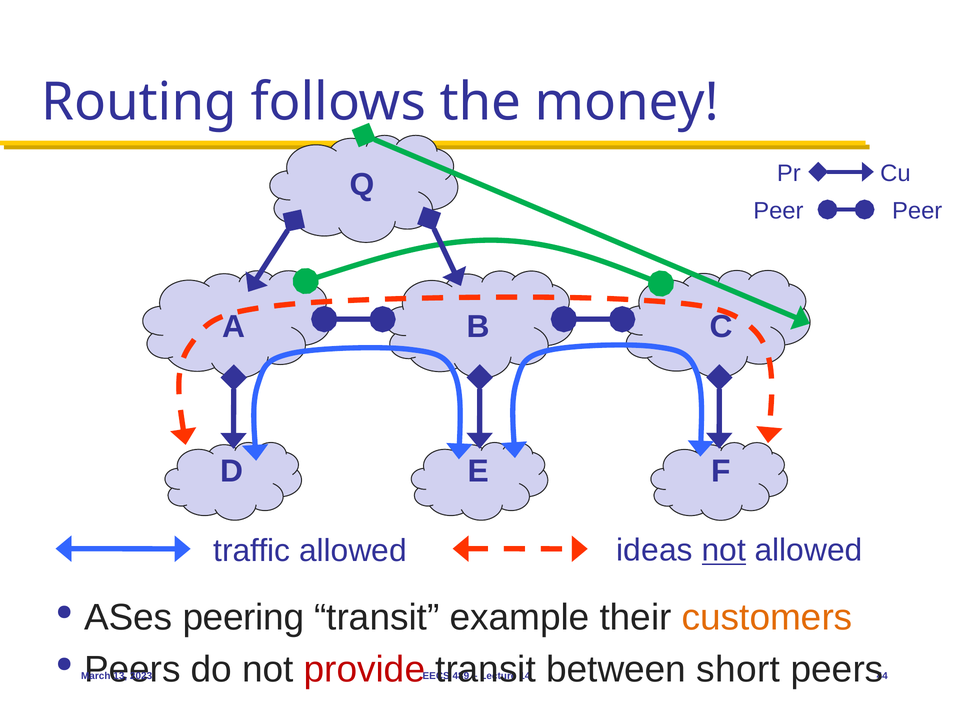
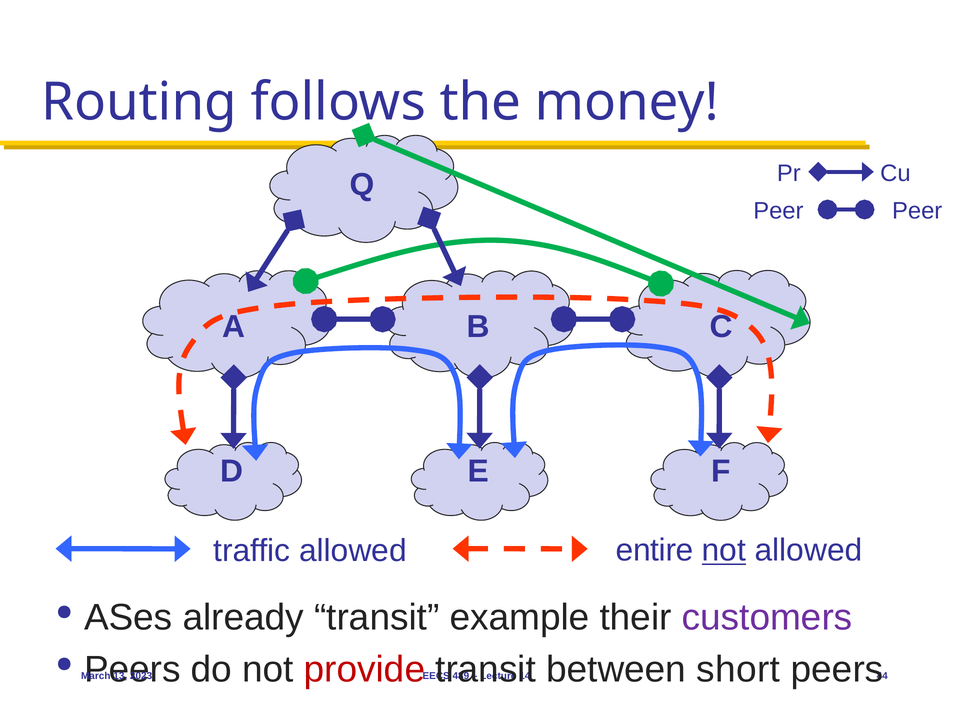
ideas: ideas -> entire
peering: peering -> already
customers colour: orange -> purple
